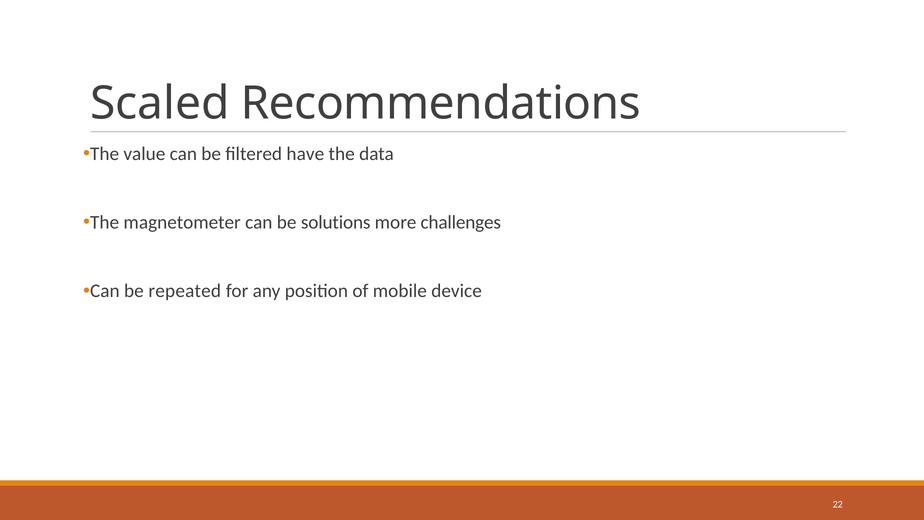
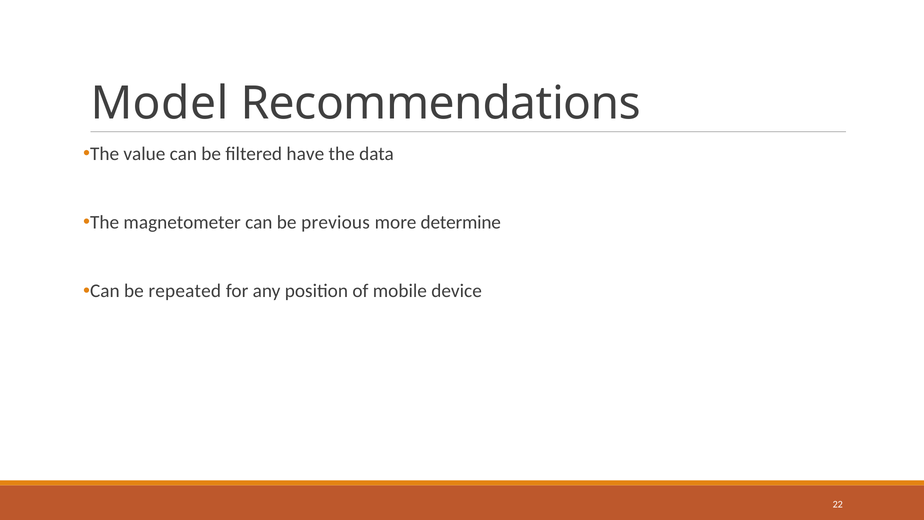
Scaled: Scaled -> Model
solutions: solutions -> previous
challenges: challenges -> determine
